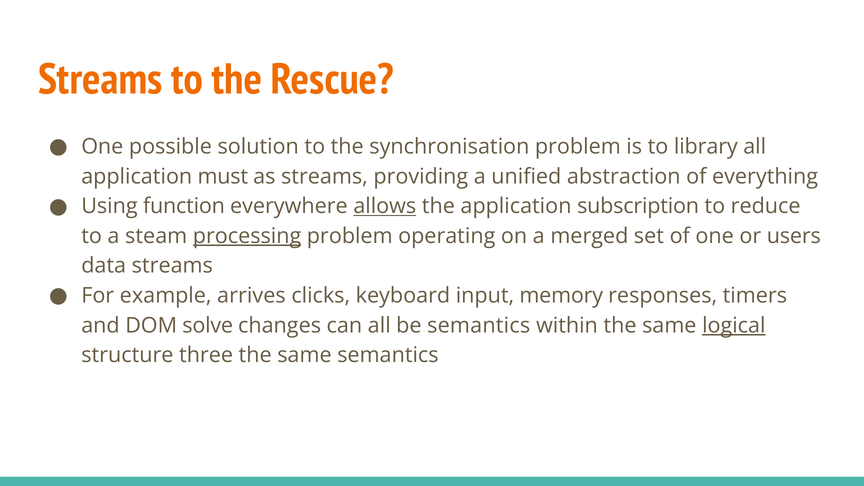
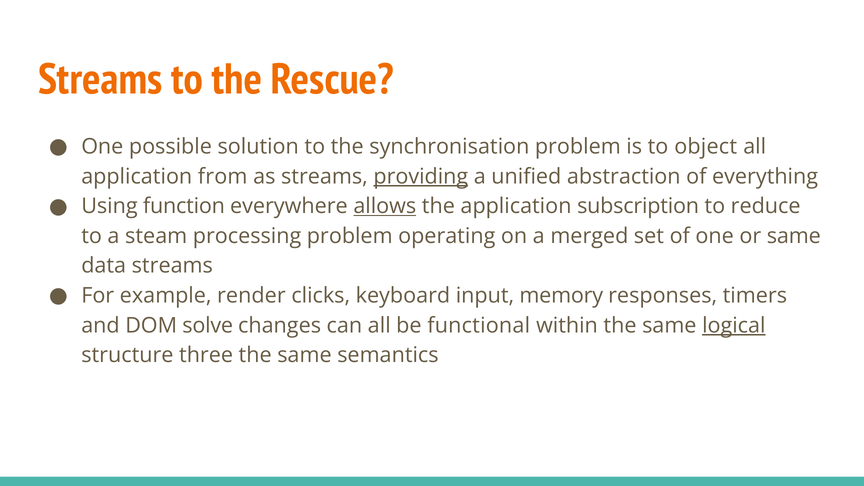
library: library -> object
must: must -> from
providing underline: none -> present
processing underline: present -> none
or users: users -> same
arrives: arrives -> render
be semantics: semantics -> functional
